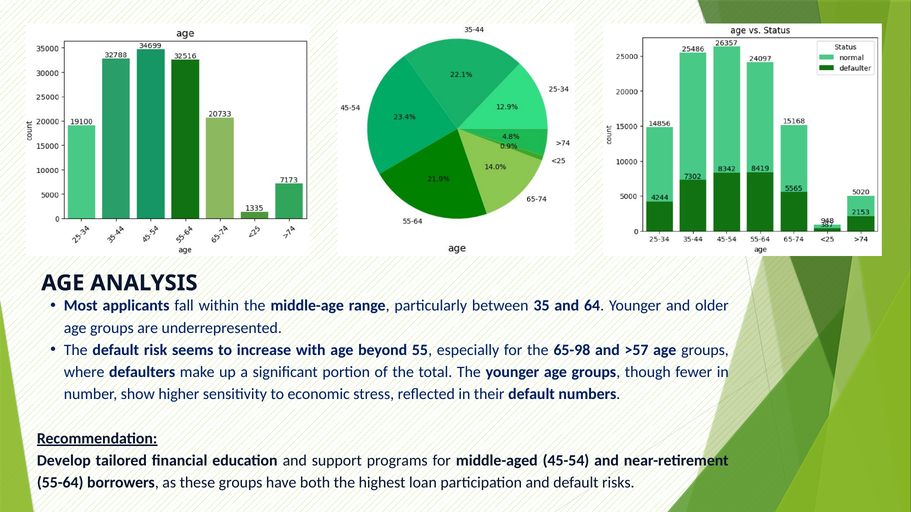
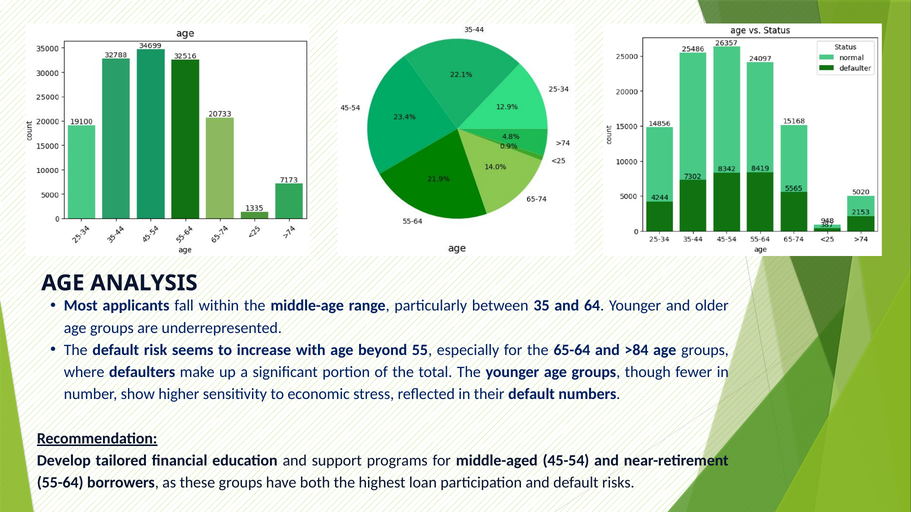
65-98: 65-98 -> 65-64
>57: >57 -> >84
